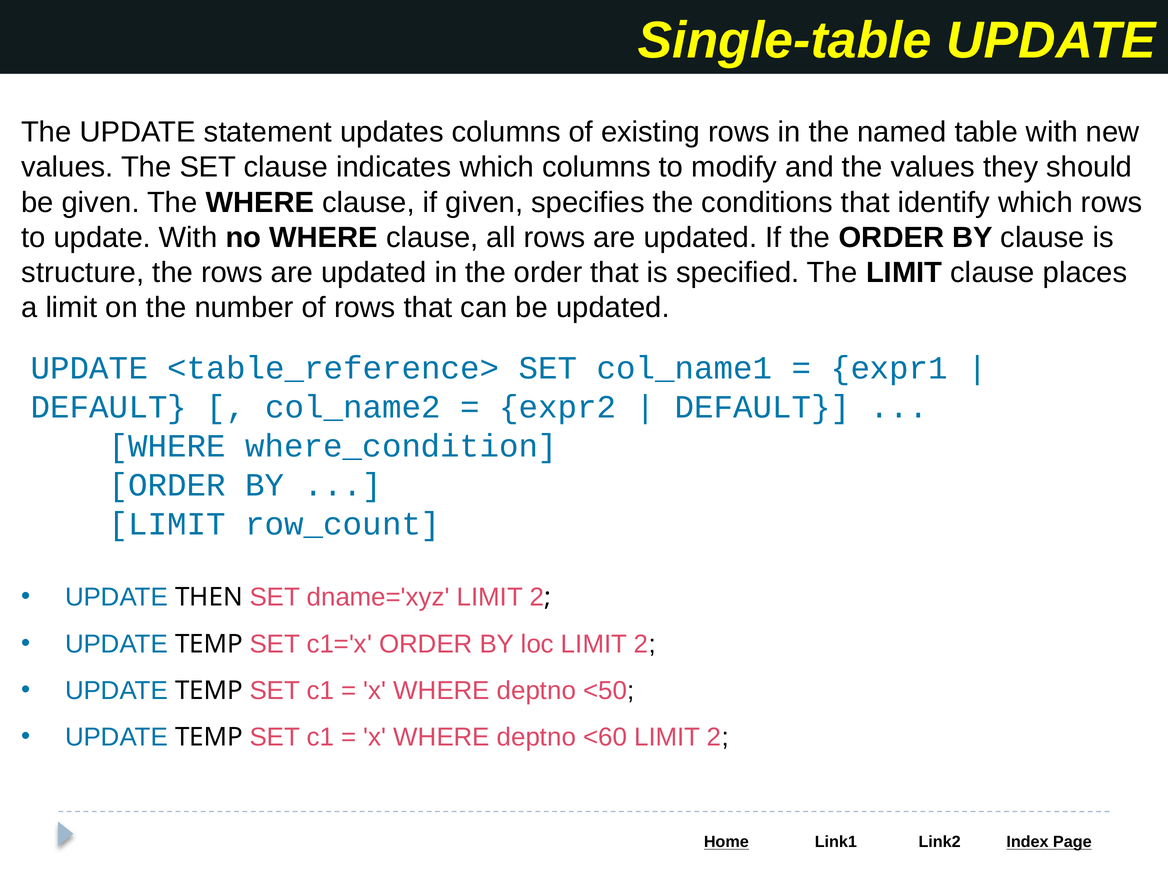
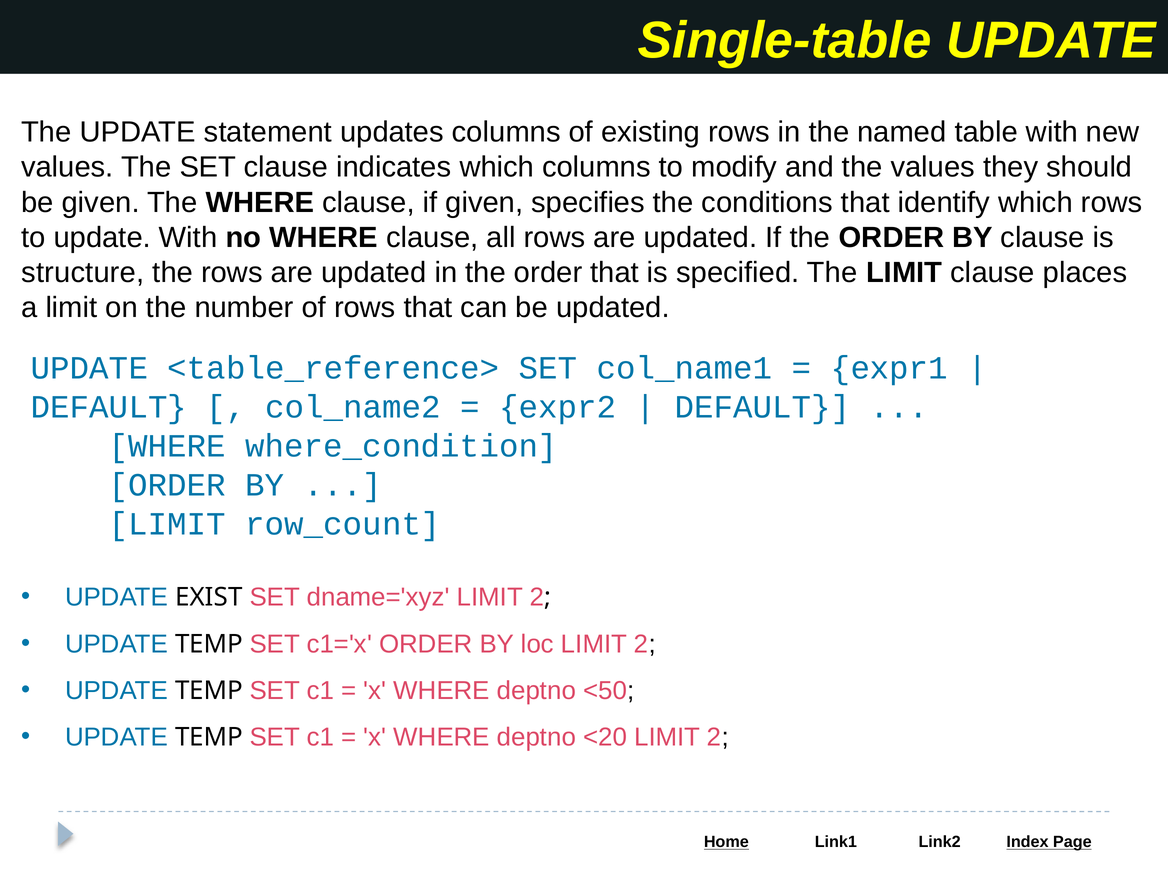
THEN: THEN -> EXIST
<60: <60 -> <20
